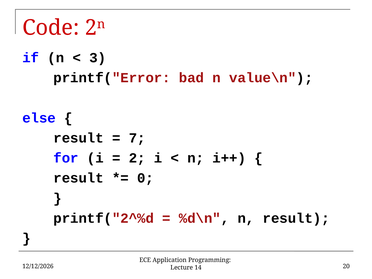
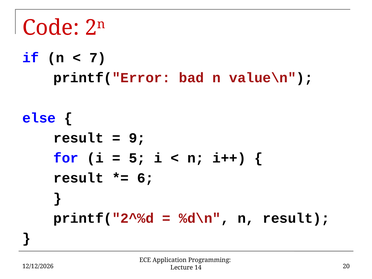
3: 3 -> 7
7: 7 -> 9
2: 2 -> 5
0: 0 -> 6
